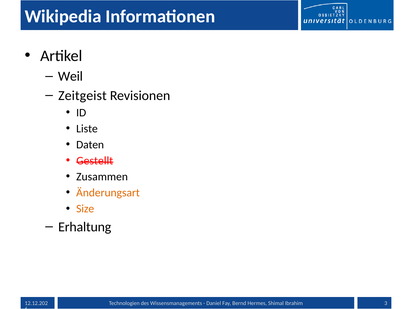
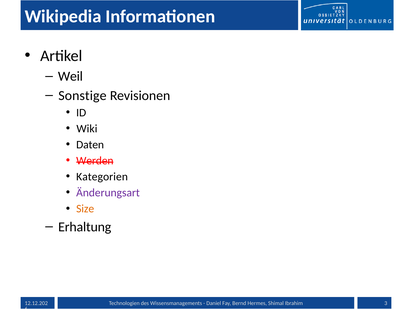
Zeitgeist: Zeitgeist -> Sonstige
Liste: Liste -> Wiki
Gestellt: Gestellt -> Werden
Zusammen: Zusammen -> Kategorien
Änderungsart colour: orange -> purple
